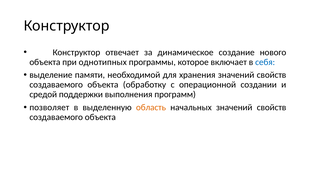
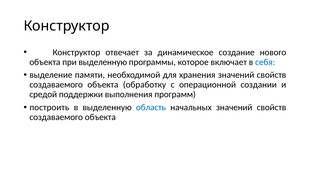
при однотипных: однотипных -> выделенную
позволяет: позволяет -> построить
область colour: orange -> blue
